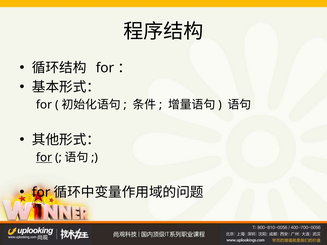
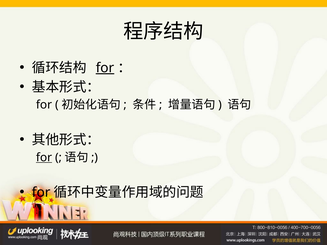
for at (105, 68) underline: none -> present
